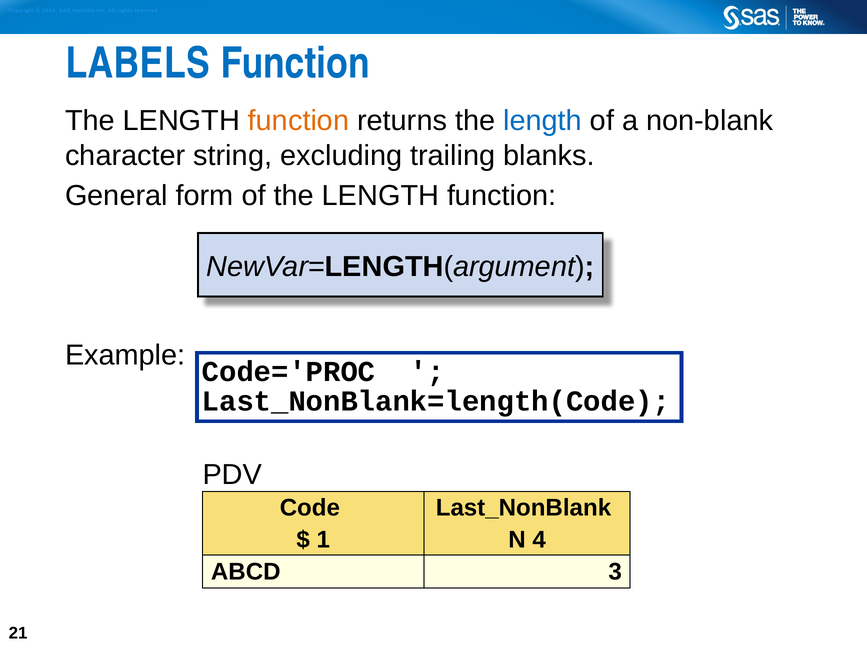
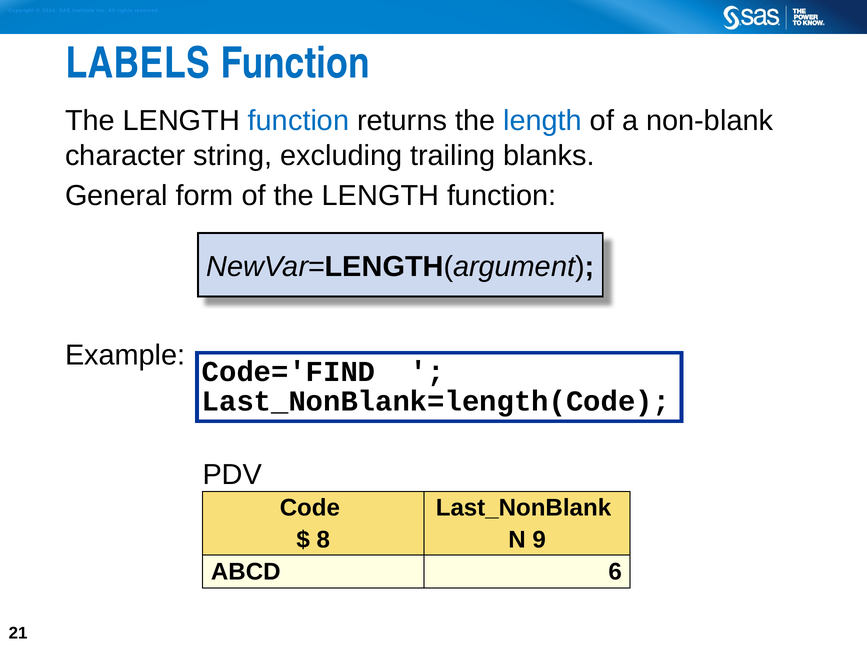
function at (299, 121) colour: orange -> blue
Code='PROC: Code='PROC -> Code='FIND
1: 1 -> 8
4: 4 -> 9
3: 3 -> 6
